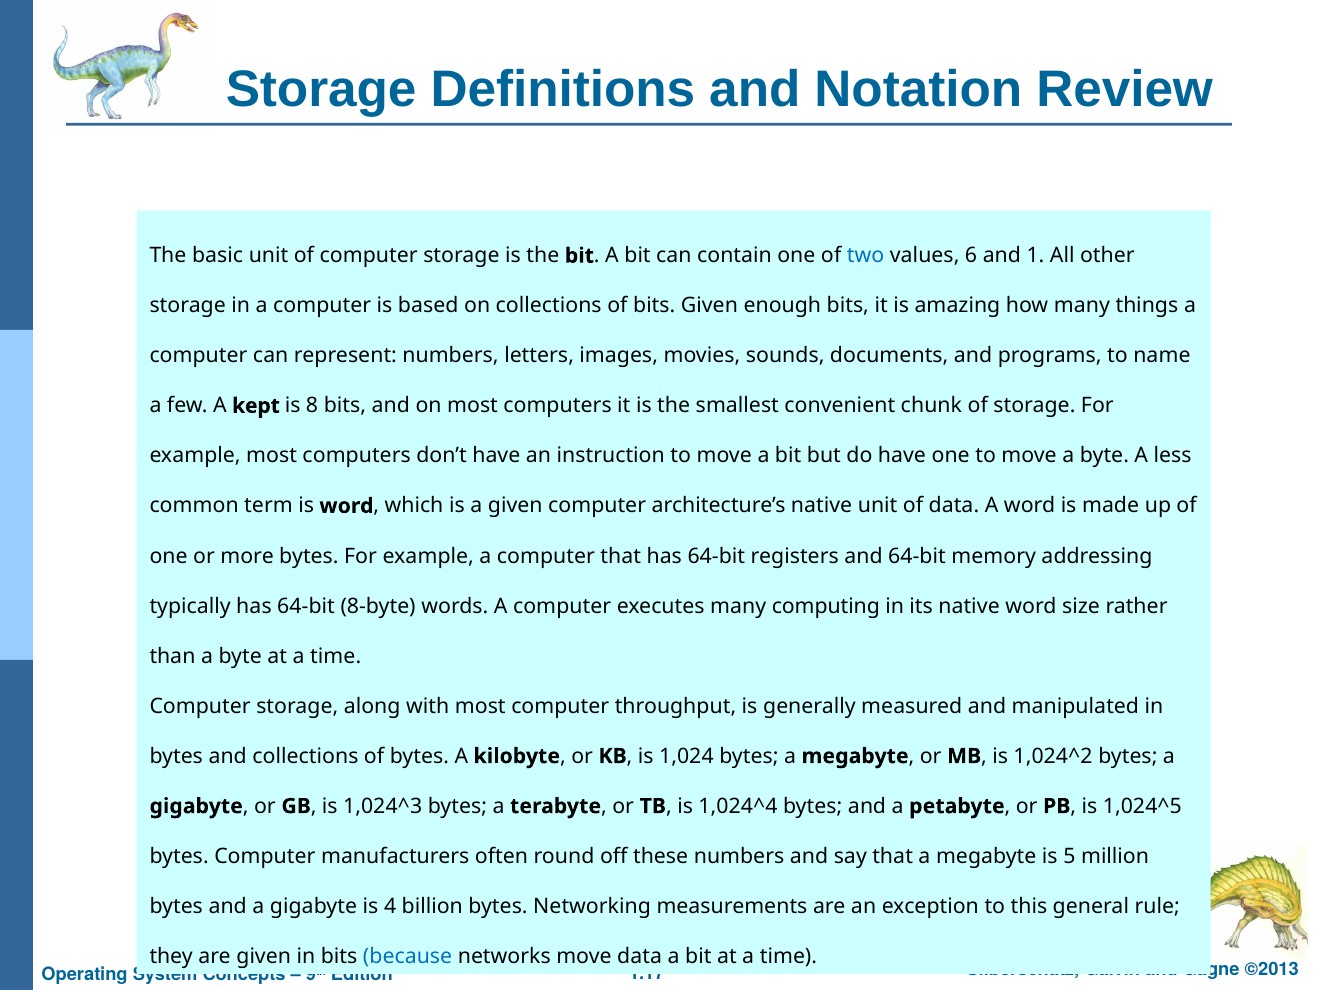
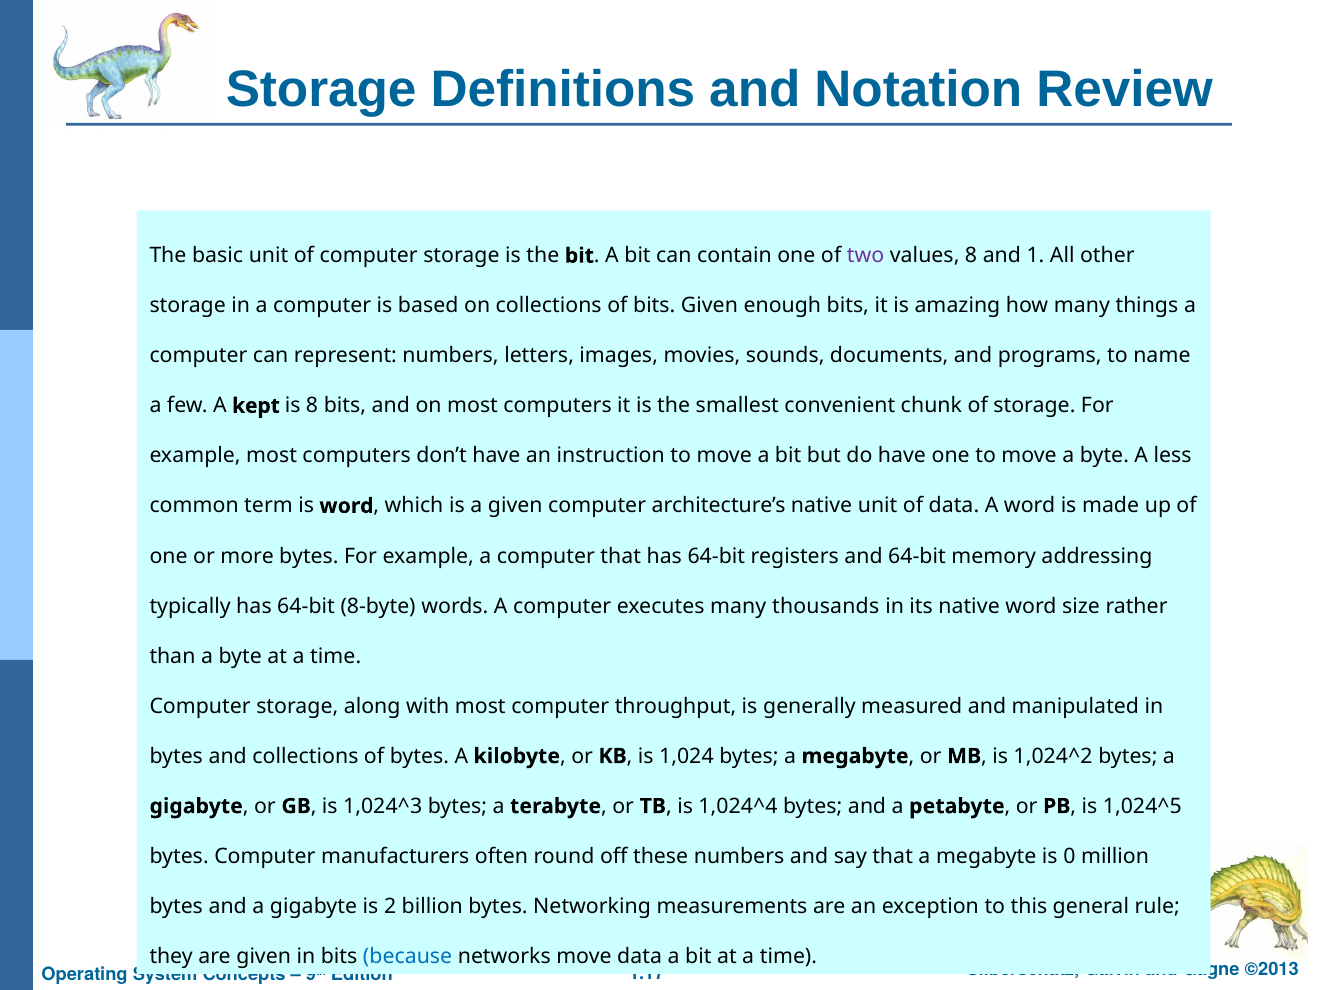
two colour: blue -> purple
values 6: 6 -> 8
computing: computing -> thousands
5: 5 -> 0
4: 4 -> 2
